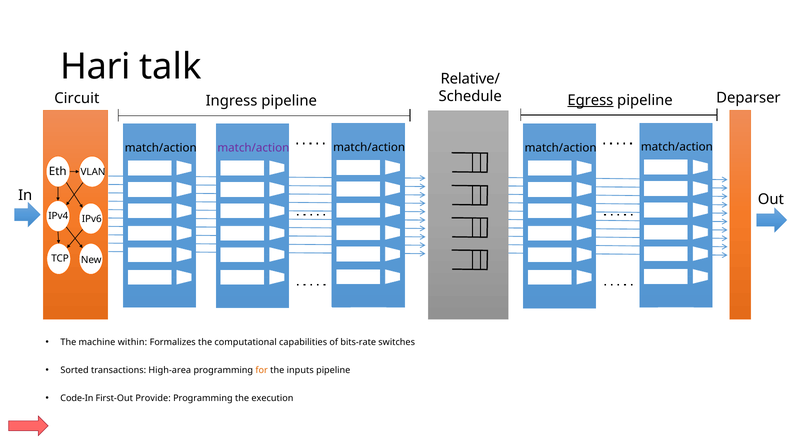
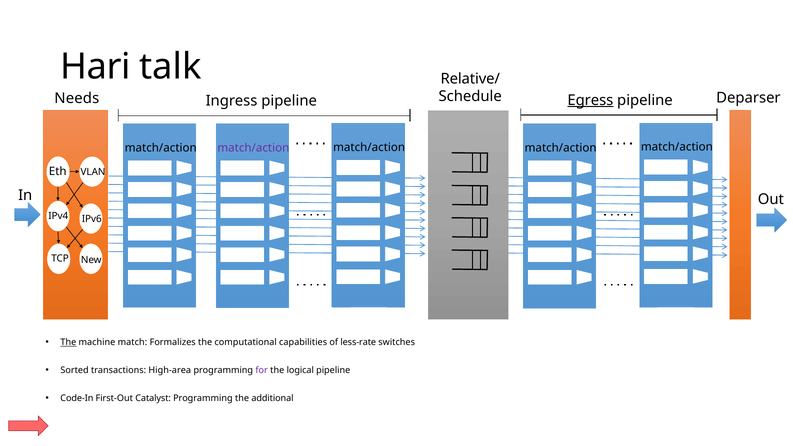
Circuit: Circuit -> Needs
The at (68, 342) underline: none -> present
within: within -> match
bits-rate: bits-rate -> less-rate
for colour: orange -> purple
inputs: inputs -> logical
Provide: Provide -> Catalyst
execution: execution -> additional
